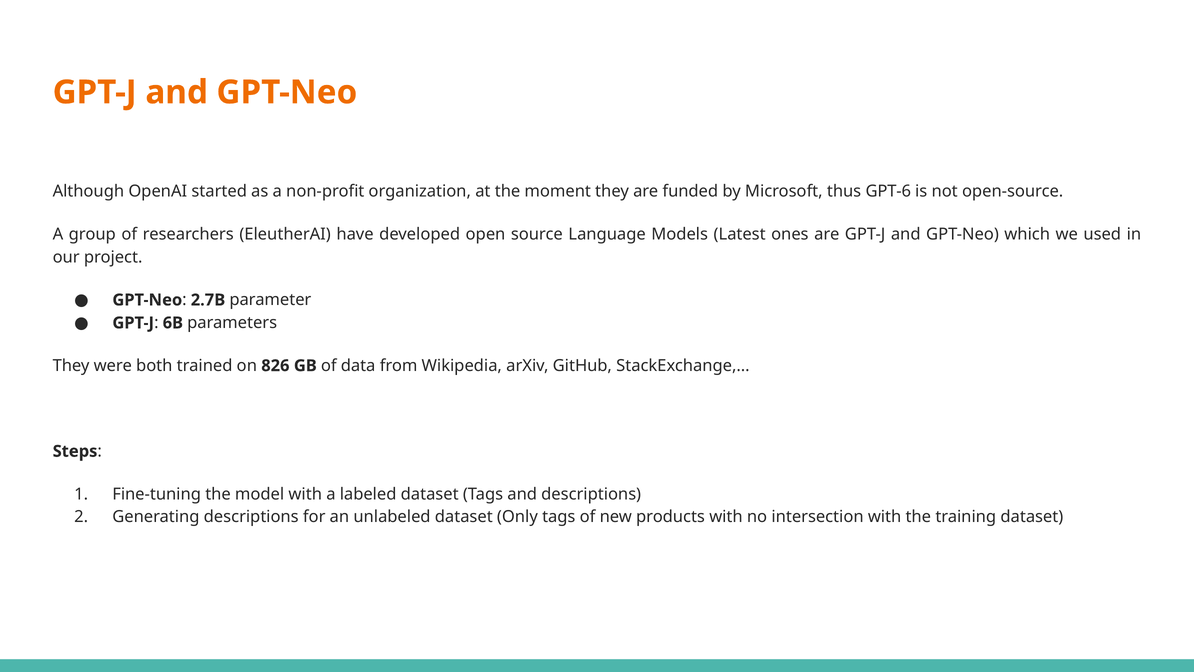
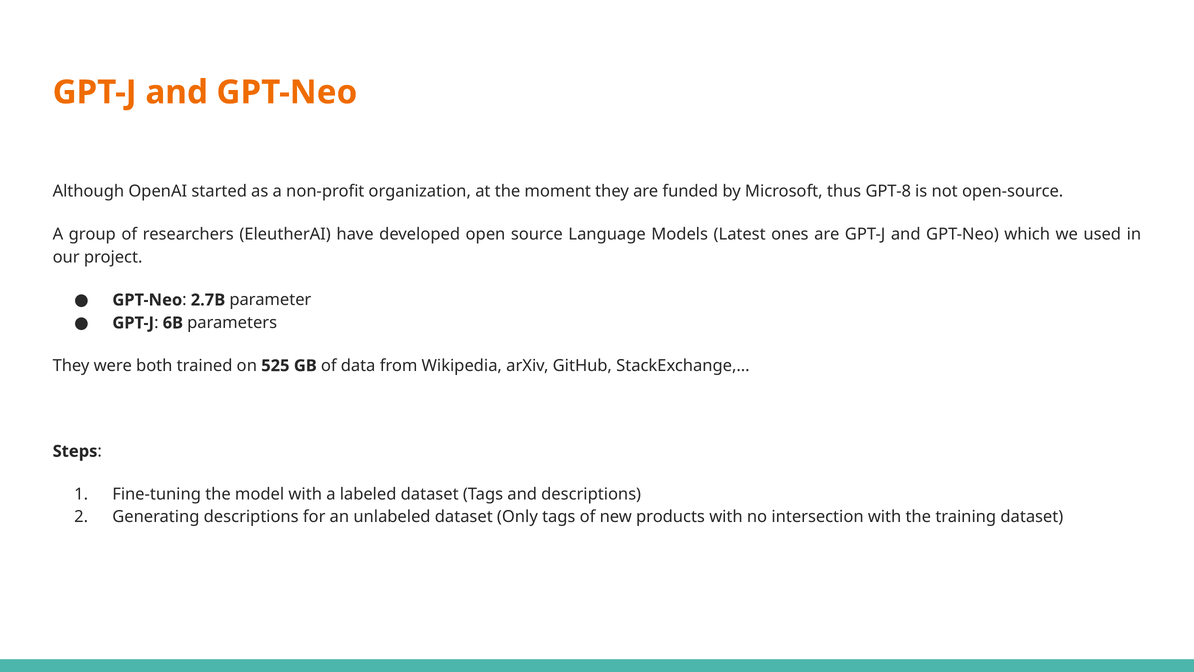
GPT-6: GPT-6 -> GPT-8
826: 826 -> 525
